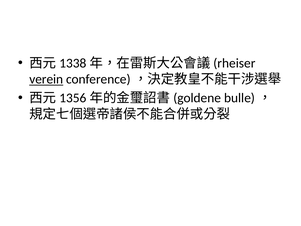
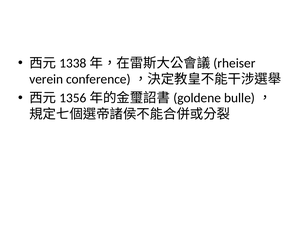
verein underline: present -> none
